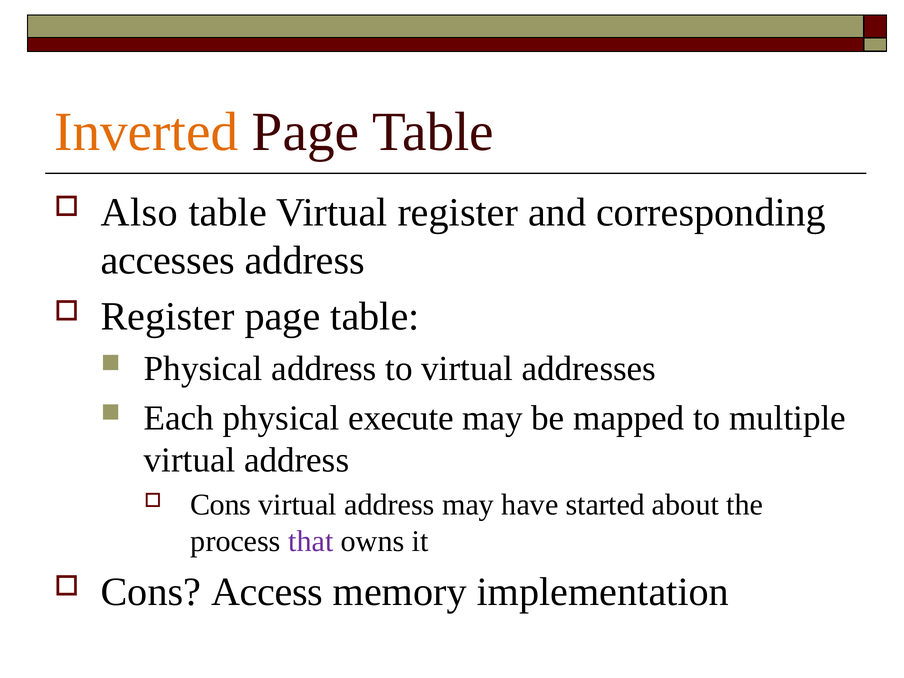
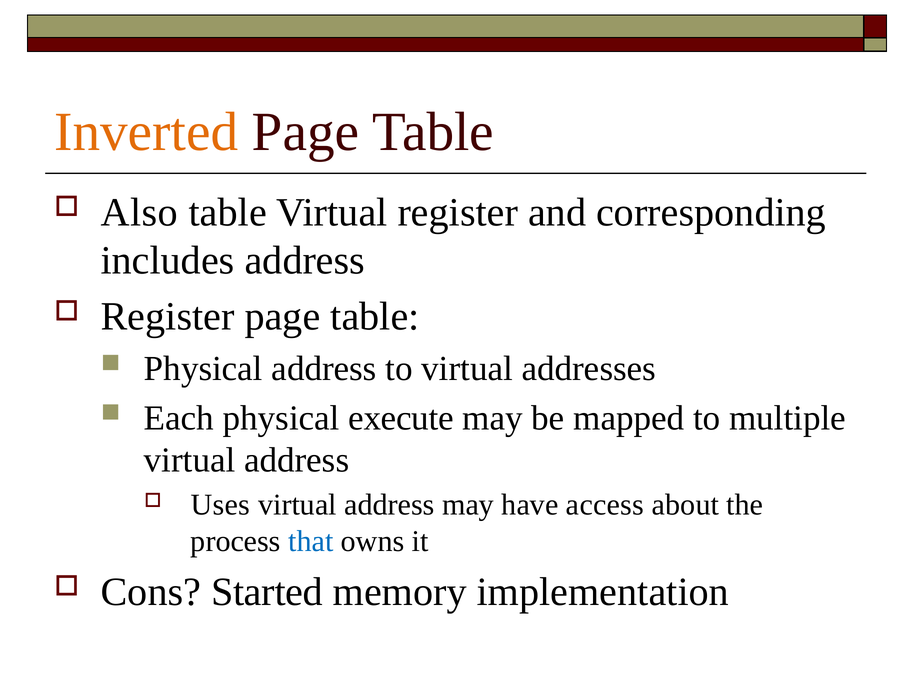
accesses: accesses -> includes
Cons at (221, 505): Cons -> Uses
started: started -> access
that colour: purple -> blue
Access: Access -> Started
